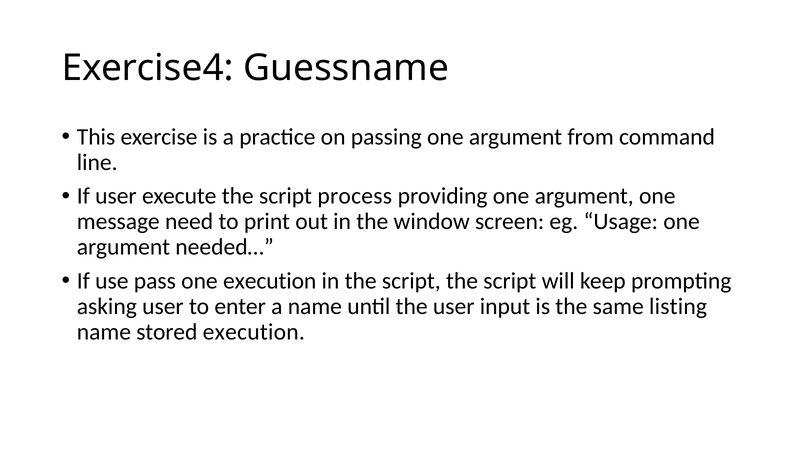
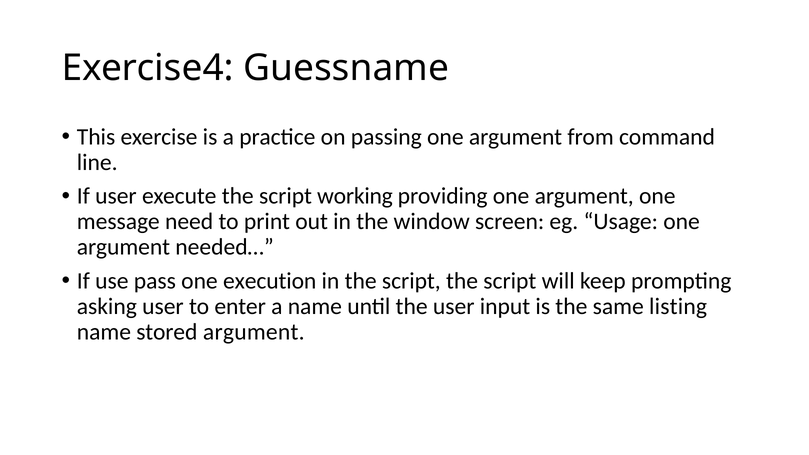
process: process -> working
stored execution: execution -> argument
